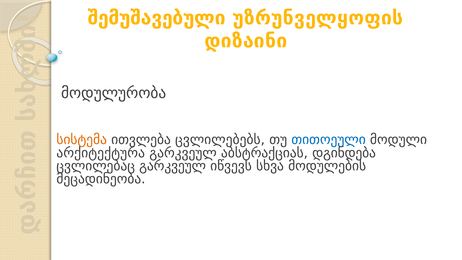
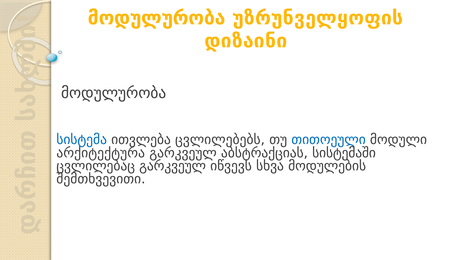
შემუშავებული at (157, 18): შემუშავებული -> მოდულურობა
სისტემა colour: orange -> blue
დგინდება: დგინდება -> სისტემაში
მეცადინეობა: მეცადინეობა -> შემთხვევითი
